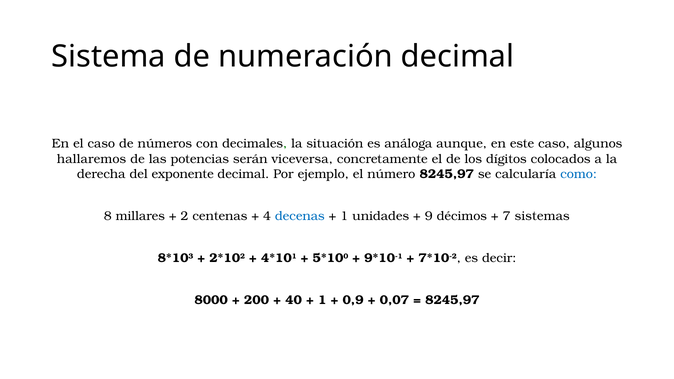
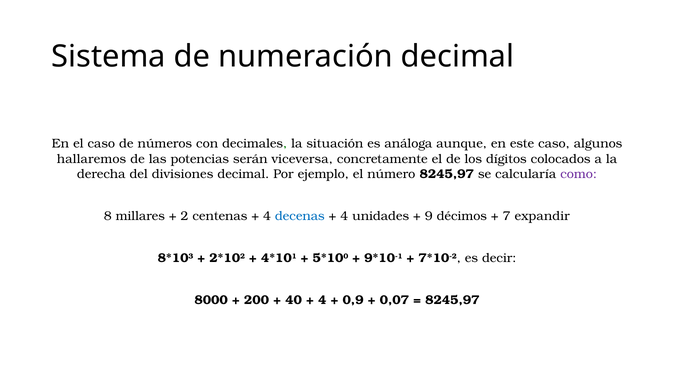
exponente: exponente -> divisiones
como colour: blue -> purple
1 at (344, 216): 1 -> 4
sistemas: sistemas -> expandir
1 at (322, 300): 1 -> 4
